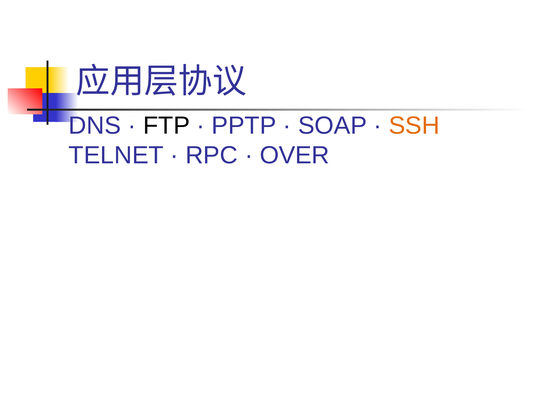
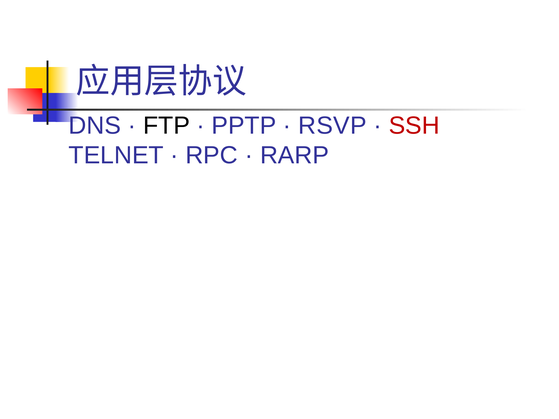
SOAP: SOAP -> RSVP
SSH colour: orange -> red
OVER: OVER -> RARP
